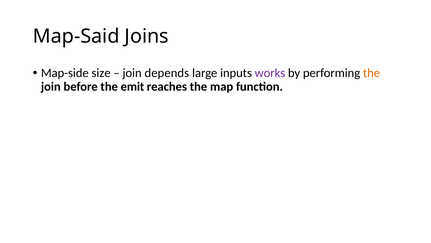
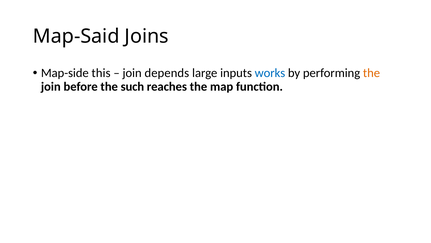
size: size -> this
works colour: purple -> blue
emit: emit -> such
